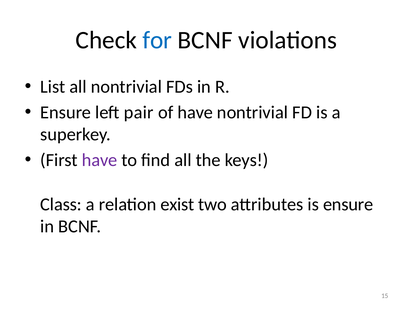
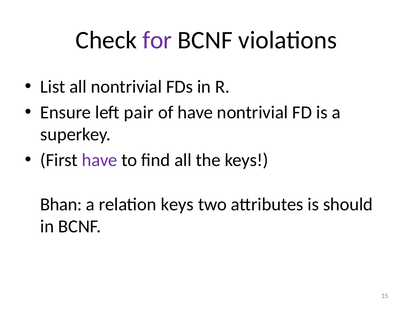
for colour: blue -> purple
Class: Class -> Bhan
relation exist: exist -> keys
is ensure: ensure -> should
